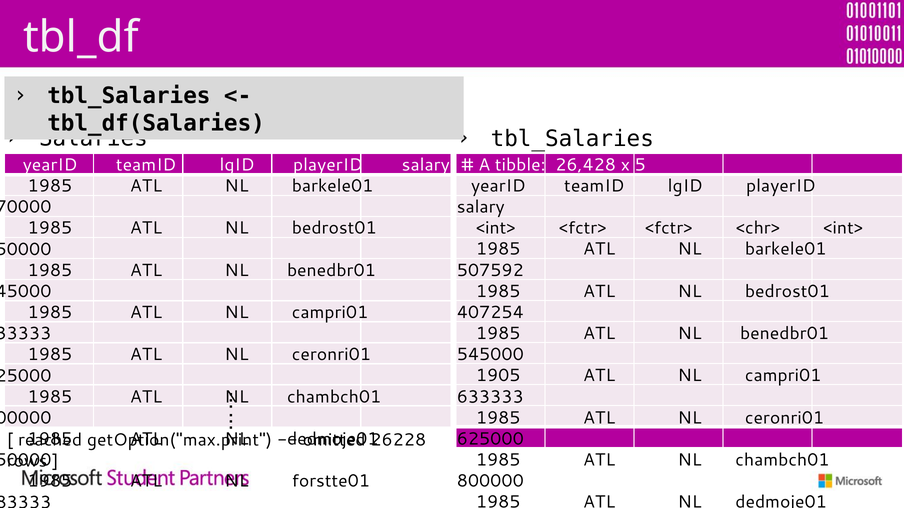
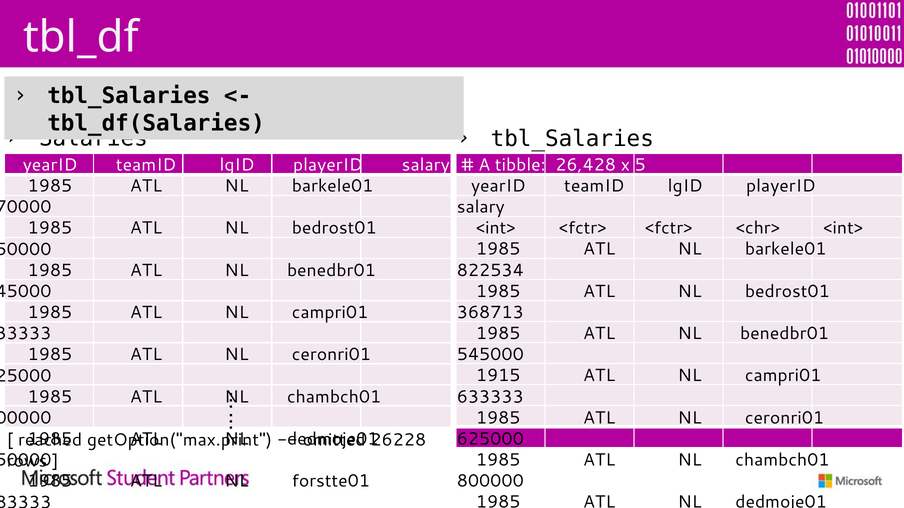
507592: 507592 -> 822534
407254: 407254 -> 368713
1905: 1905 -> 1915
